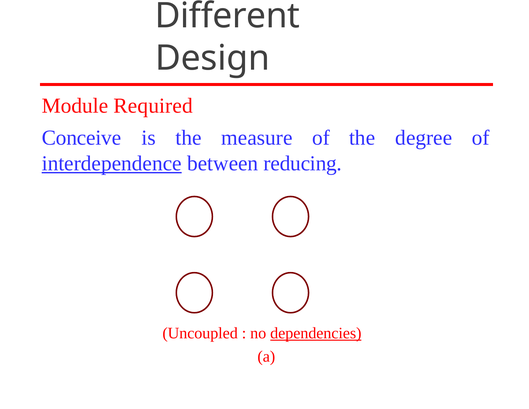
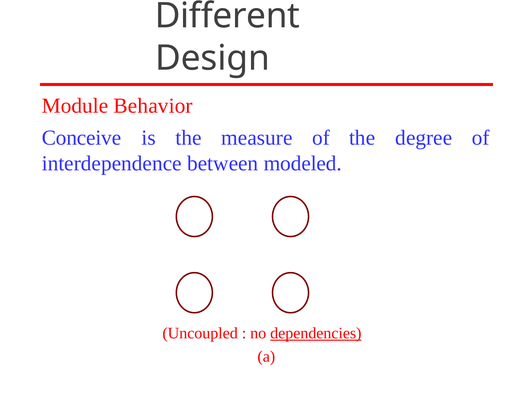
Required: Required -> Behavior
interdependence underline: present -> none
reducing: reducing -> modeled
